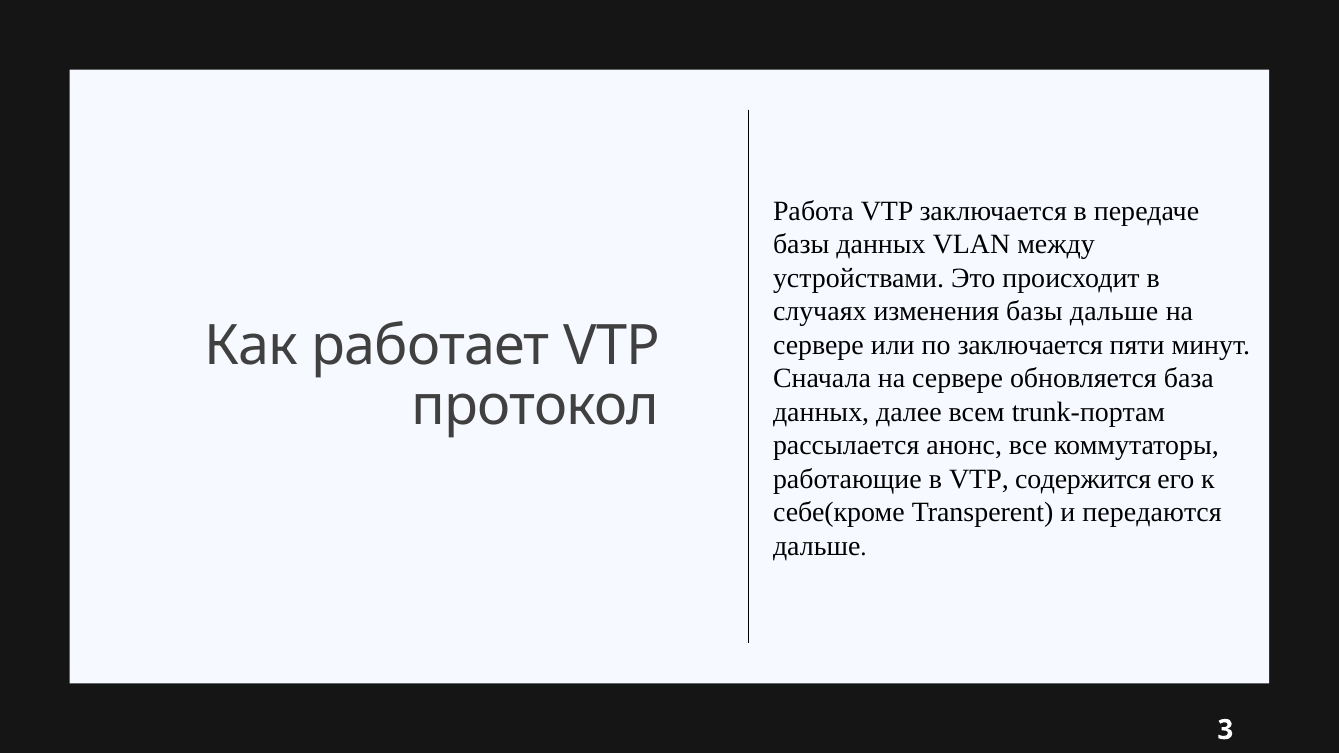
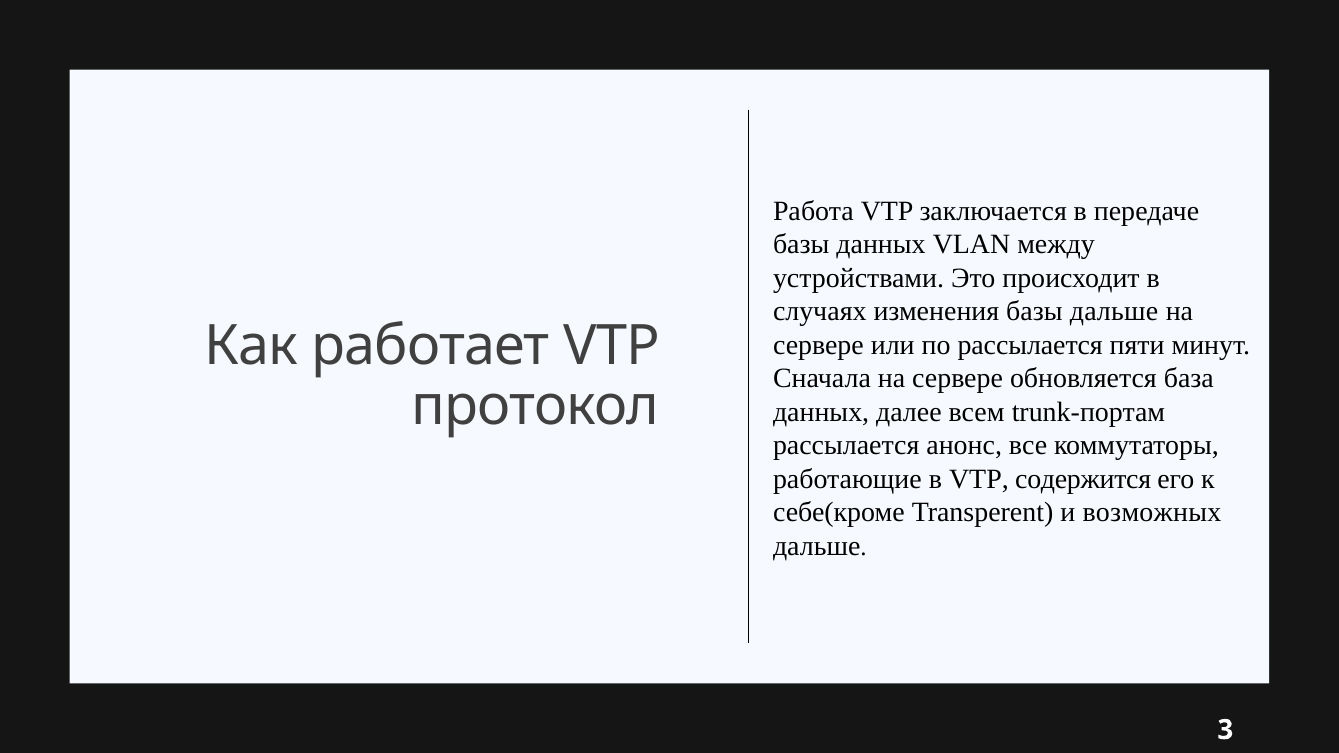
по заключается: заключается -> рассылается
передаются: передаются -> возможных
